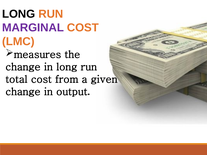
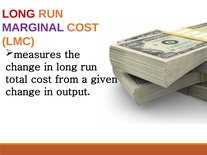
LONG at (19, 14) colour: black -> red
